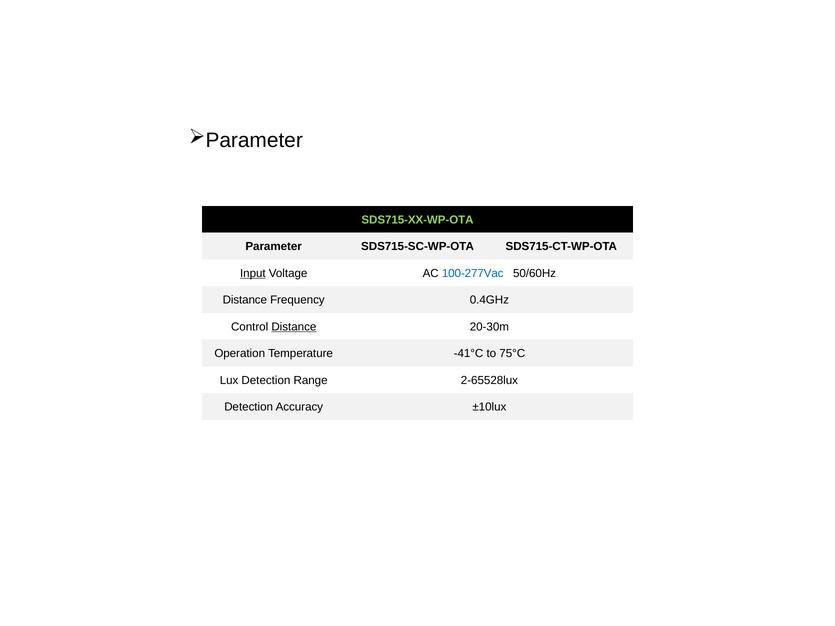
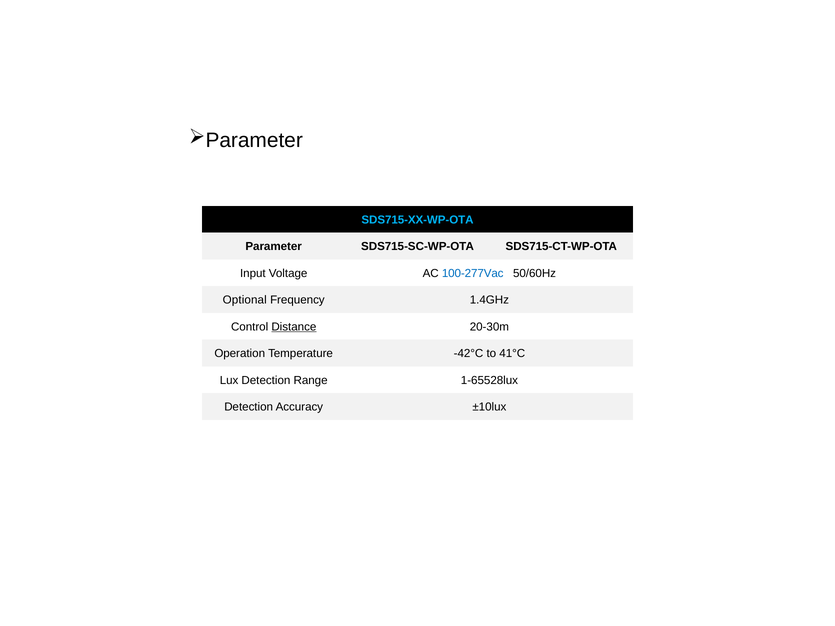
SDS715-XX-WP-OTA colour: light green -> light blue
Input underline: present -> none
Distance at (245, 300): Distance -> Optional
0.4GHz: 0.4GHz -> 1.4GHz
-41°C: -41°C -> -42°C
75°C: 75°C -> 41°C
2-65528lux: 2-65528lux -> 1-65528lux
